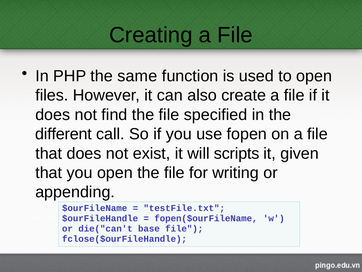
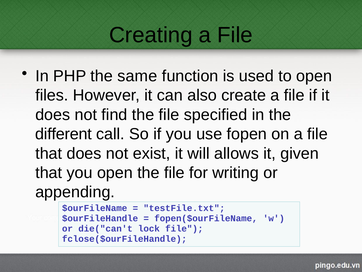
scripts: scripts -> allows
base: base -> lock
